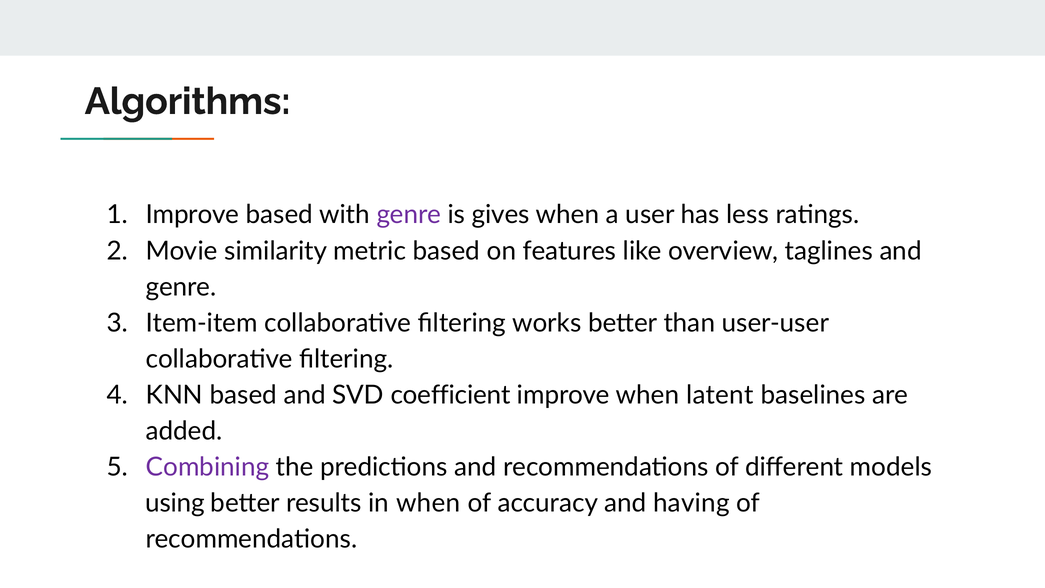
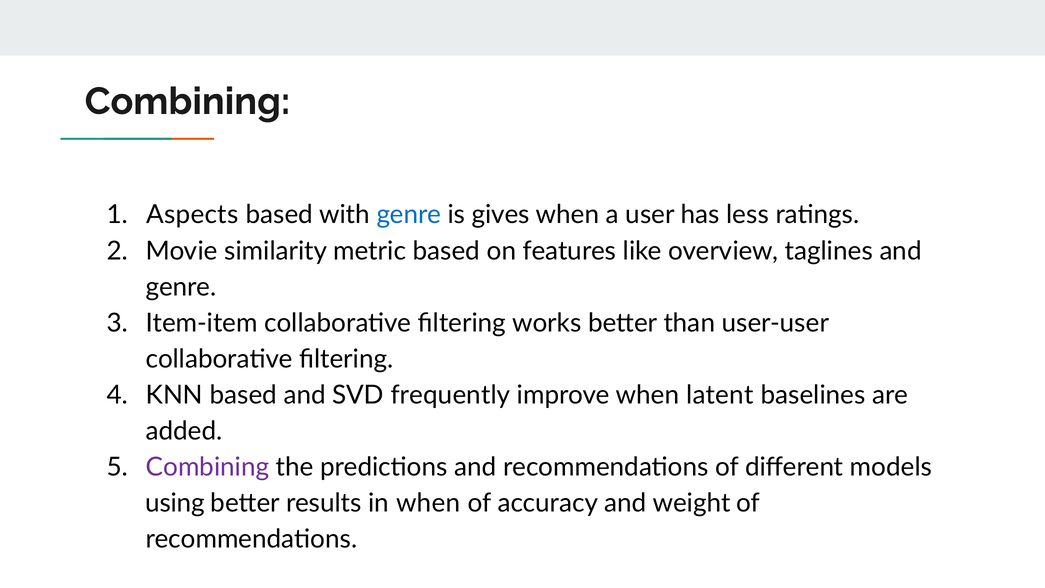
Algorithms at (188, 101): Algorithms -> Combining
Improve at (193, 215): Improve -> Aspects
genre at (409, 215) colour: purple -> blue
coefficient: coefficient -> frequently
having: having -> weight
